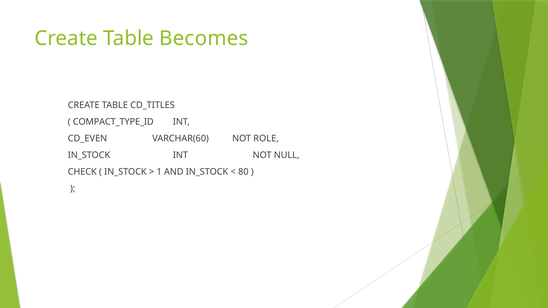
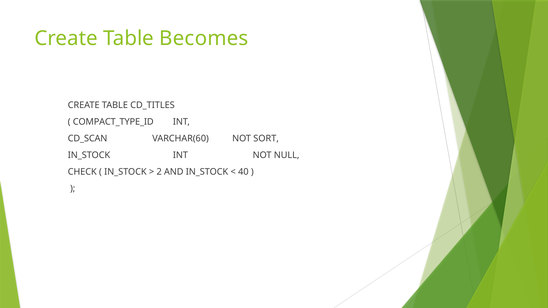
CD_EVEN: CD_EVEN -> CD_SCAN
ROLE: ROLE -> SORT
1: 1 -> 2
80: 80 -> 40
